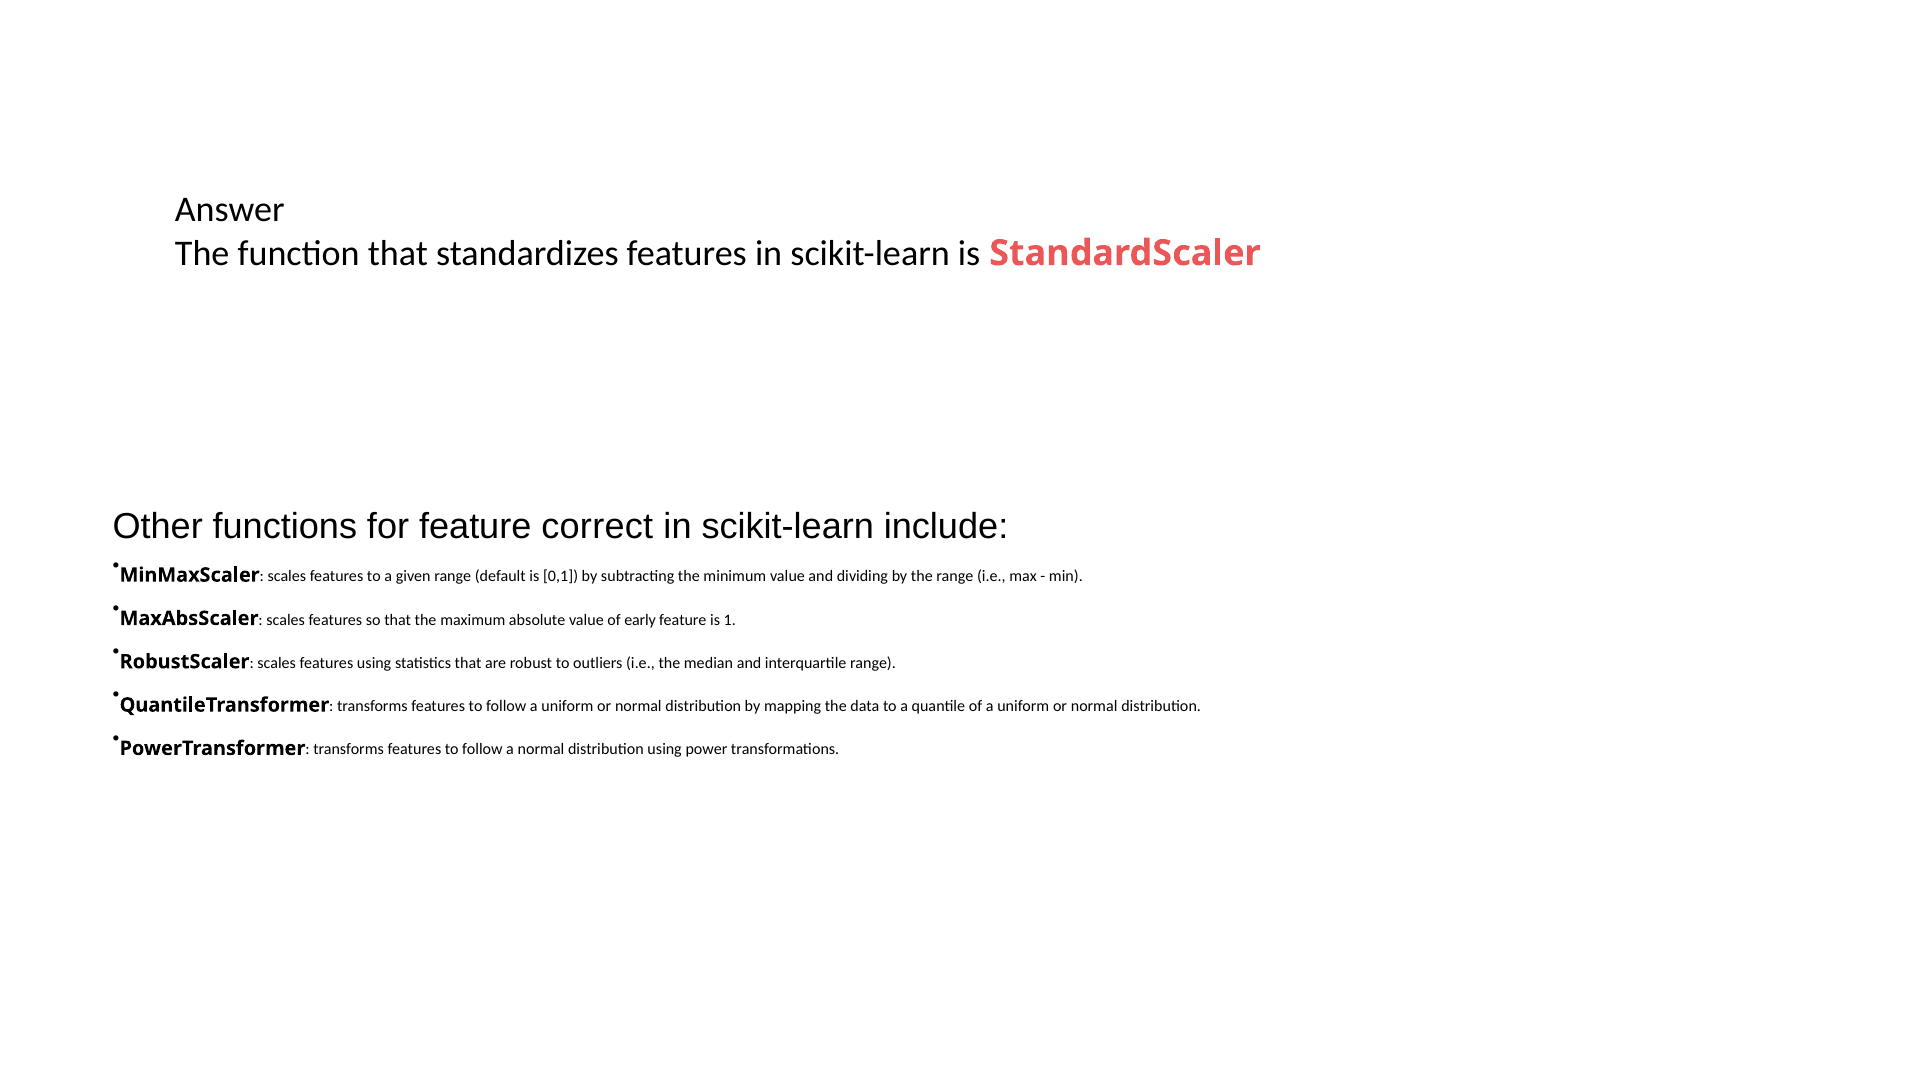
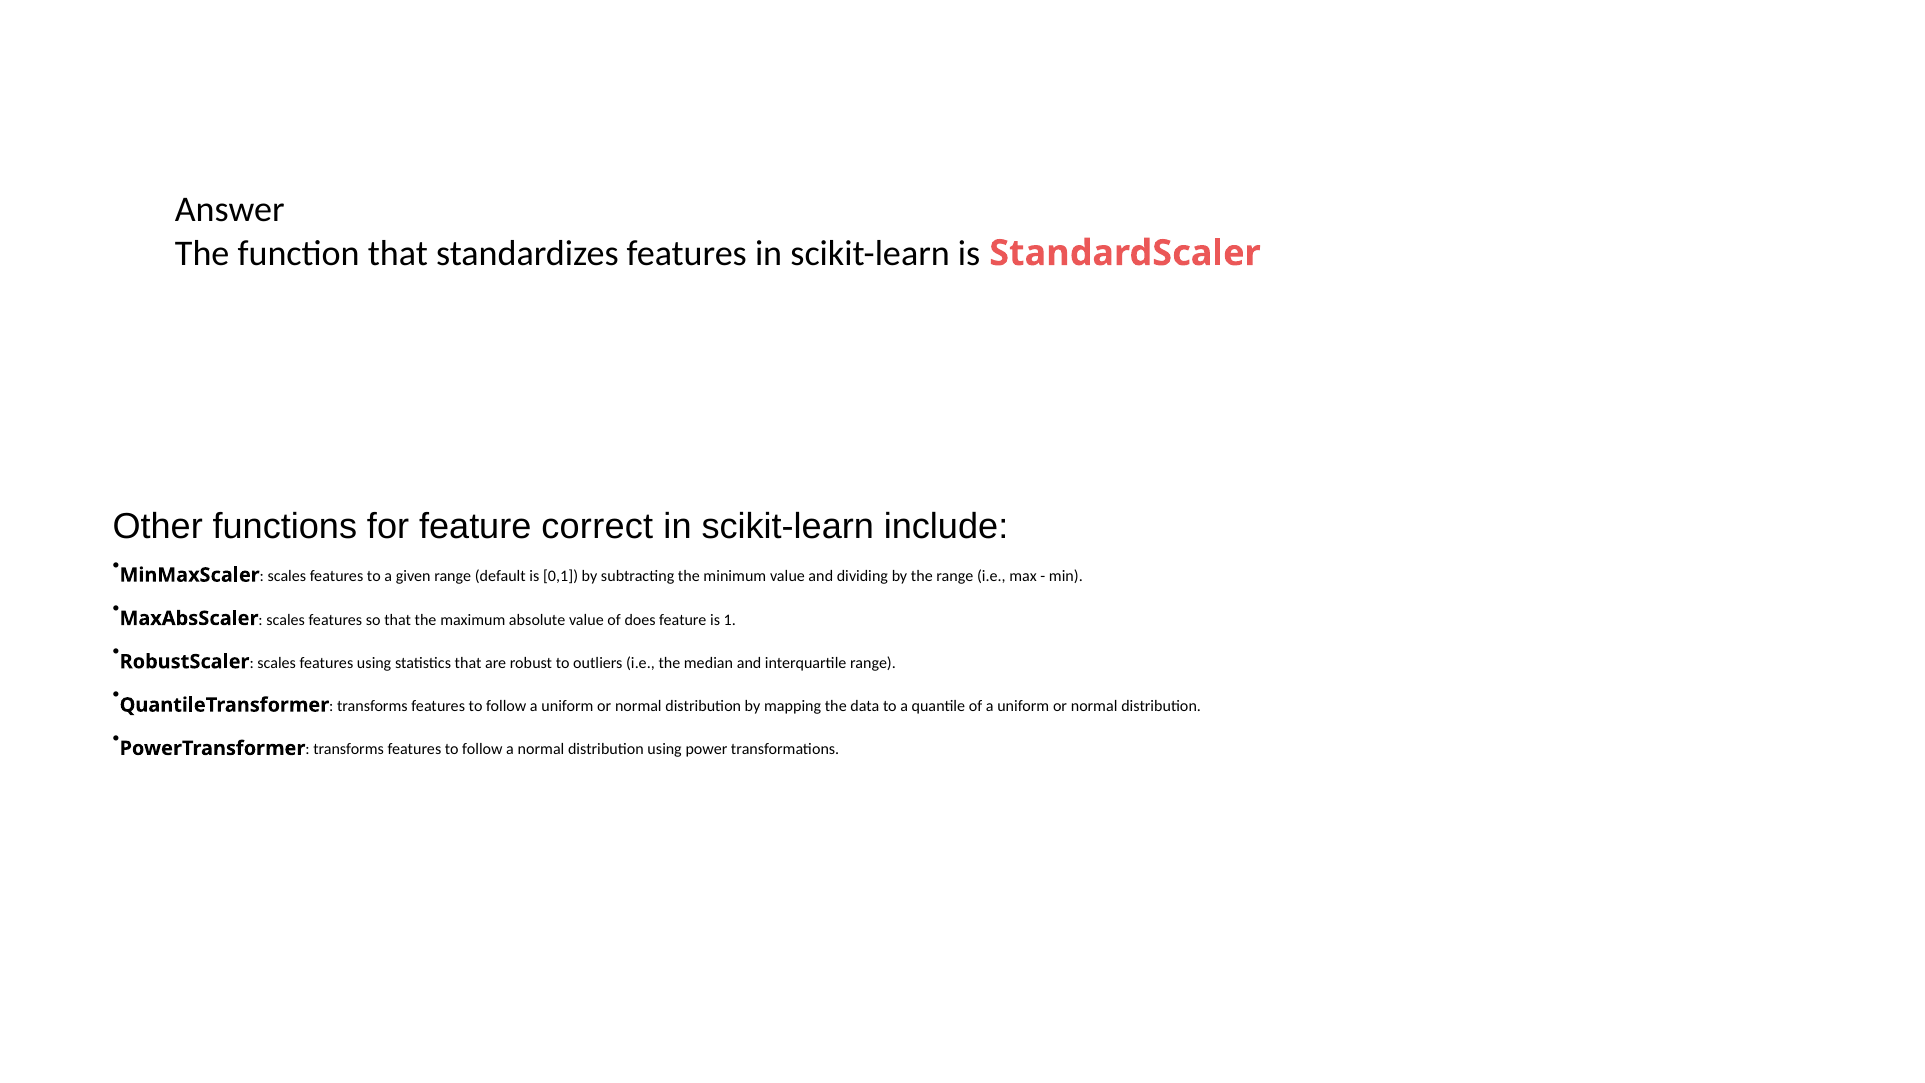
early: early -> does
